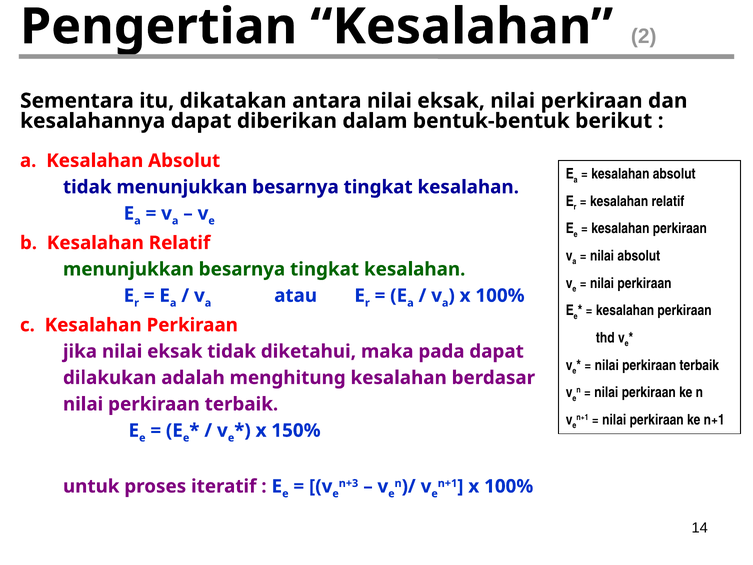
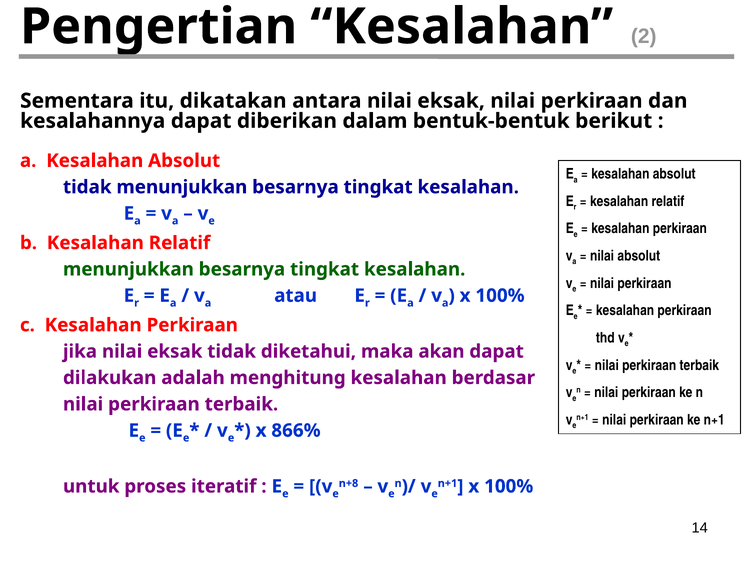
pada: pada -> akan
150%: 150% -> 866%
n+3: n+3 -> n+8
